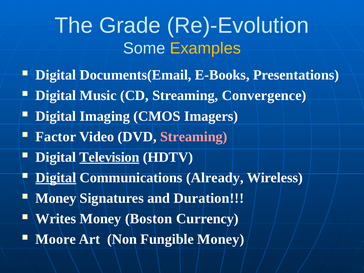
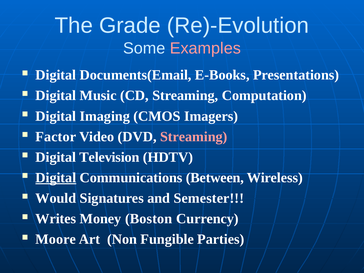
Examples colour: yellow -> pink
Convergence: Convergence -> Computation
Television underline: present -> none
Already: Already -> Between
Money at (56, 198): Money -> Would
Duration: Duration -> Semester
Fungible Money: Money -> Parties
